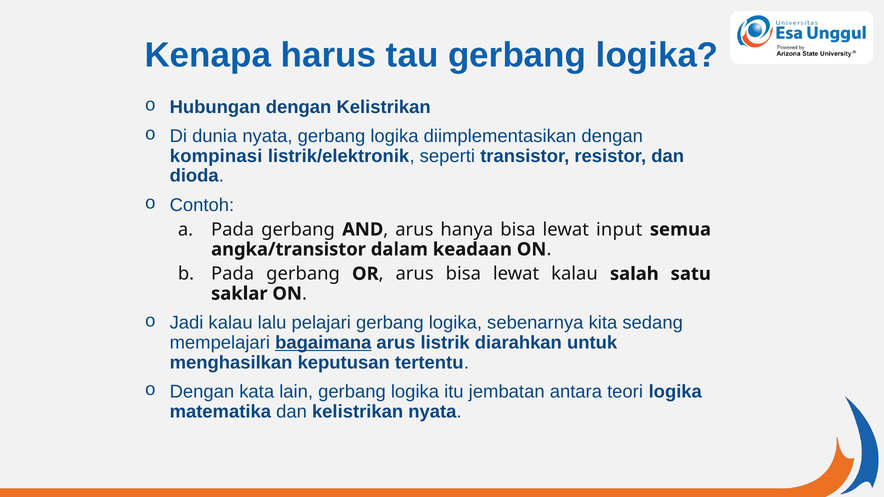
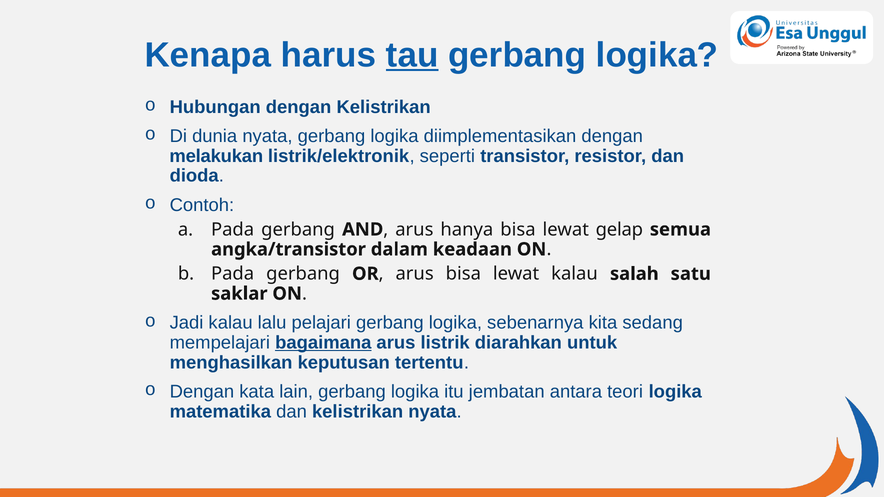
tau underline: none -> present
kompinasi: kompinasi -> melakukan
input: input -> gelap
